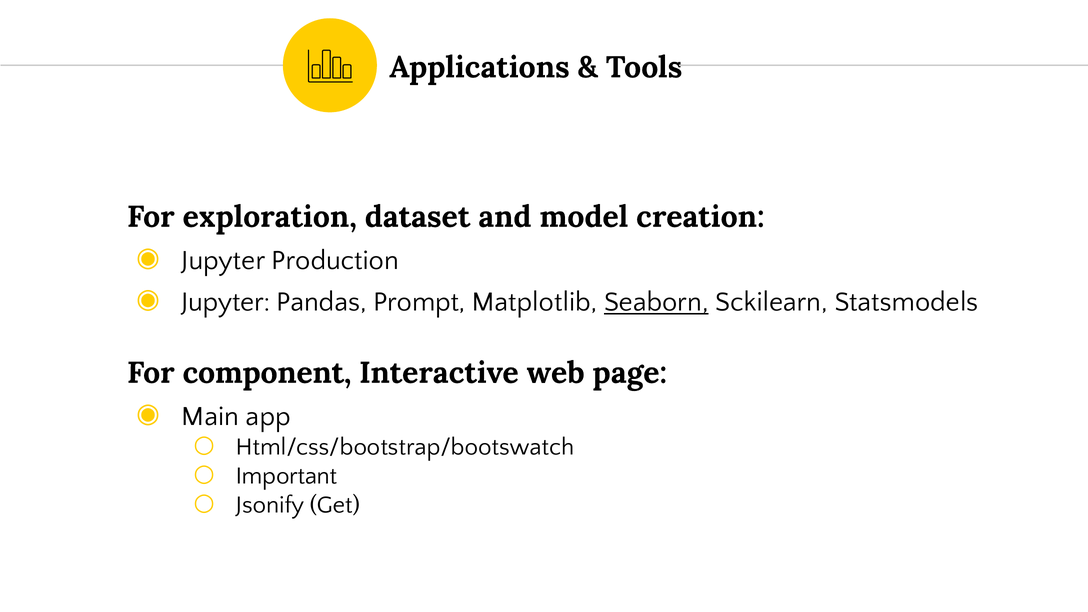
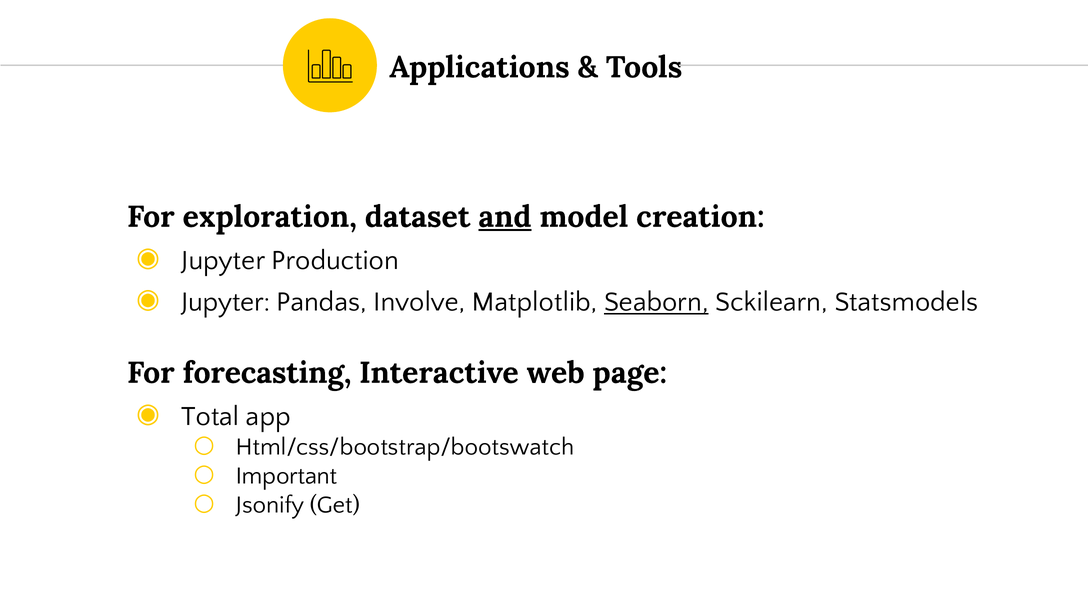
and underline: none -> present
Prompt: Prompt -> Involve
component: component -> forecasting
Main: Main -> Total
